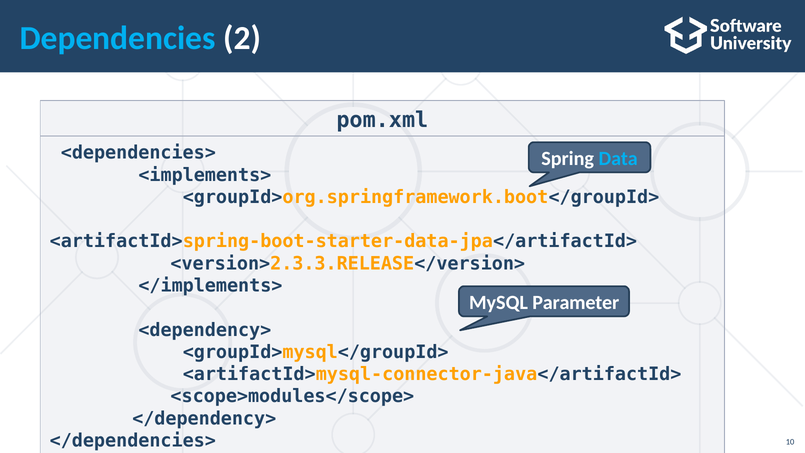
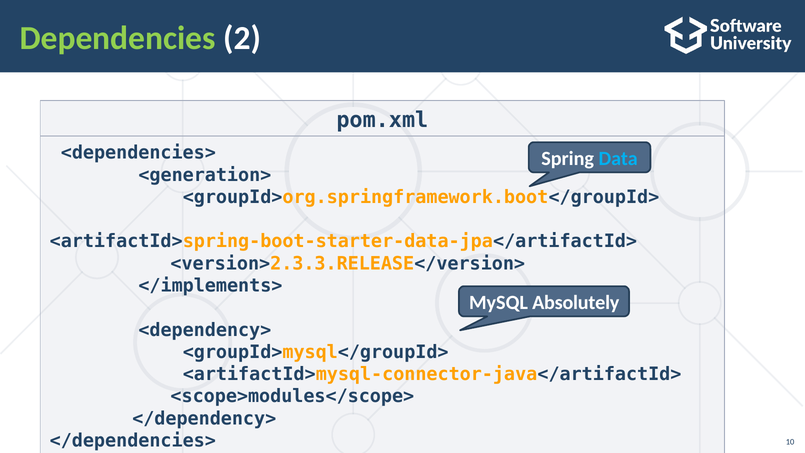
Dependencies colour: light blue -> light green
<implements>: <implements> -> <generation>
Parameter: Parameter -> Absolutely
